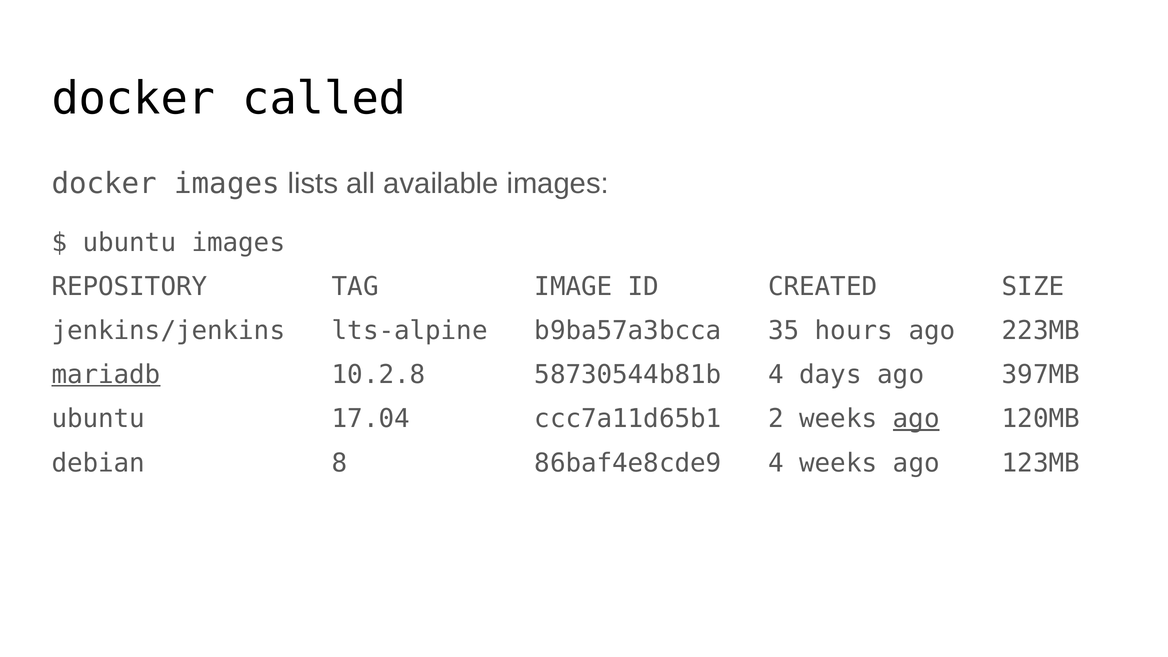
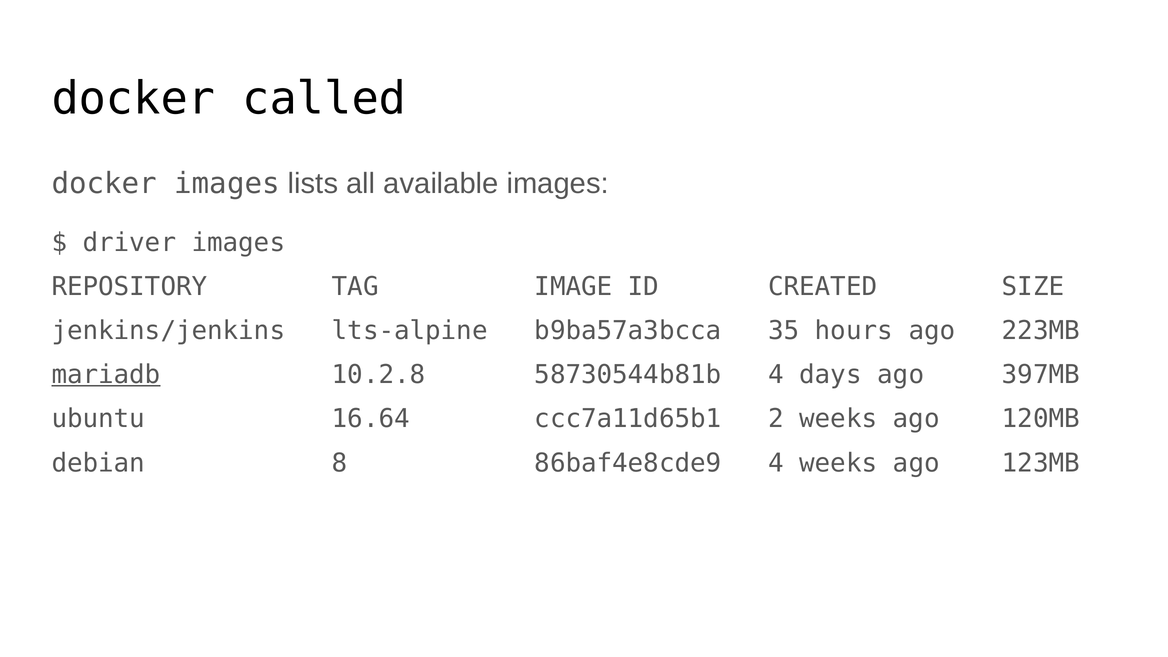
ubuntu at (129, 242): ubuntu -> driver
17.04: 17.04 -> 16.64
ago at (916, 419) underline: present -> none
